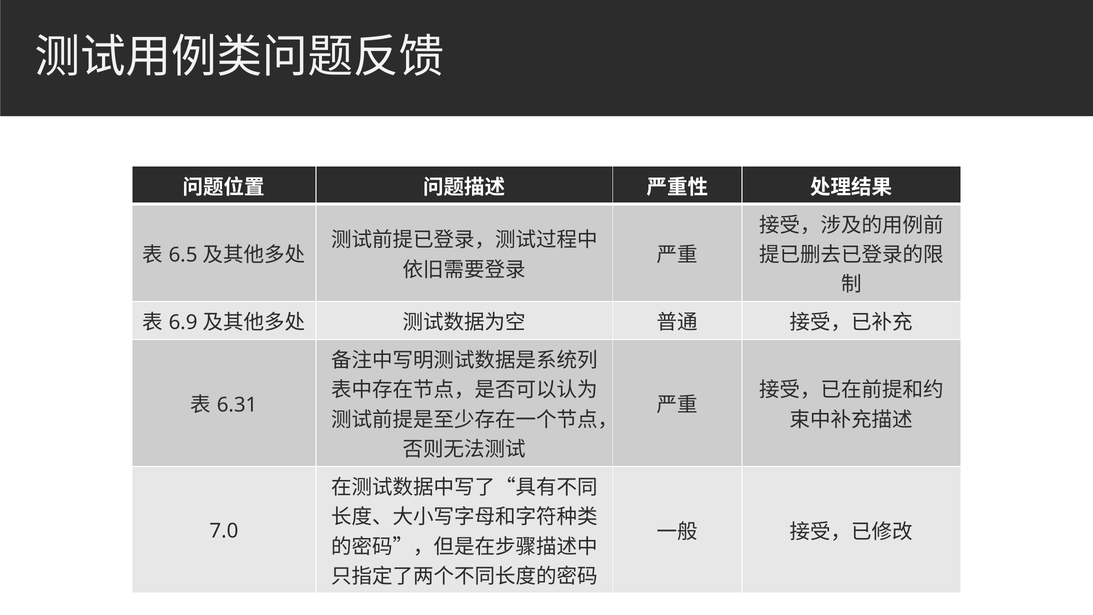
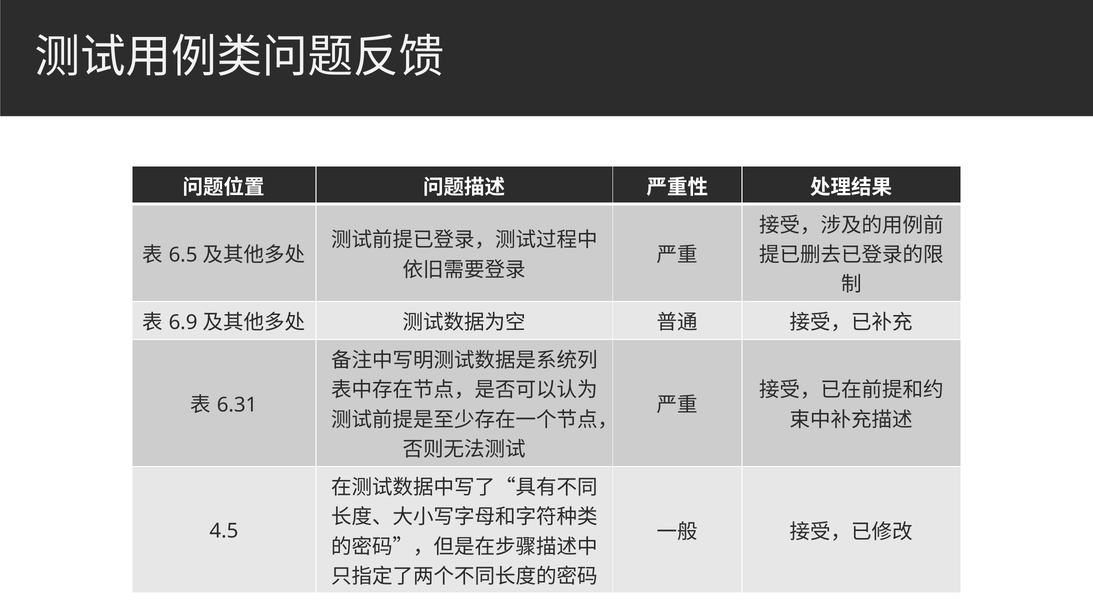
7.0: 7.0 -> 4.5
